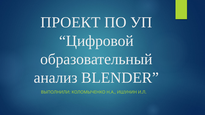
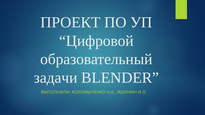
анализ: анализ -> задачи
